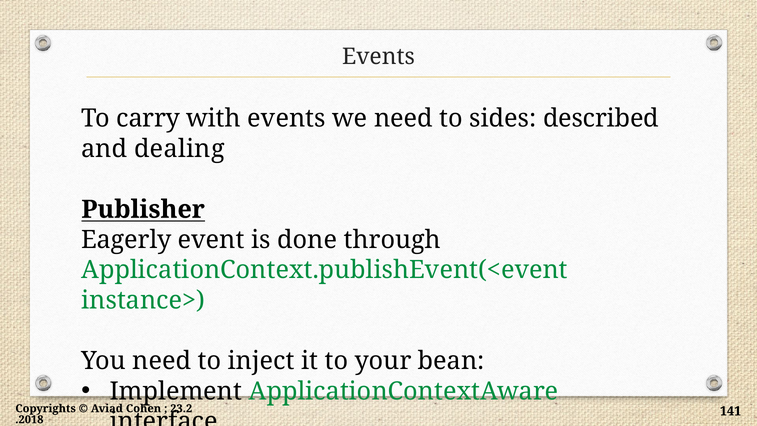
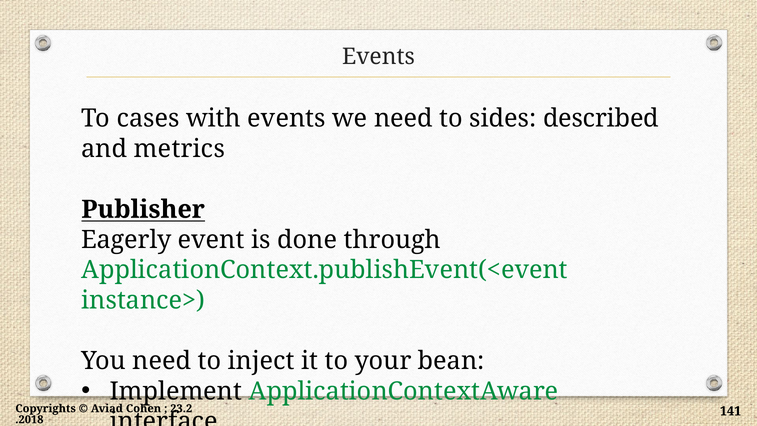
carry: carry -> cases
dealing: dealing -> metrics
